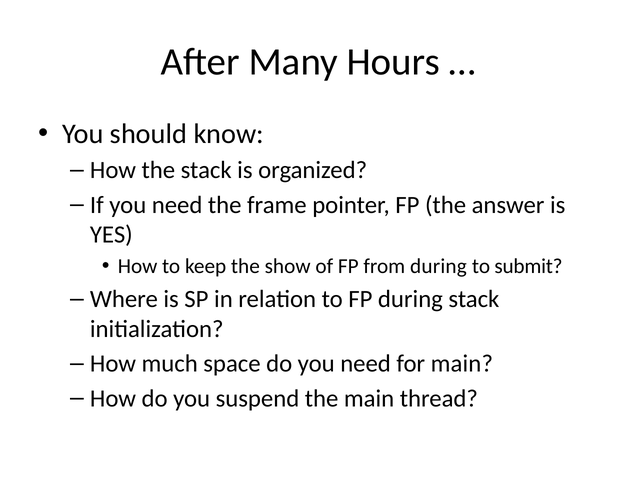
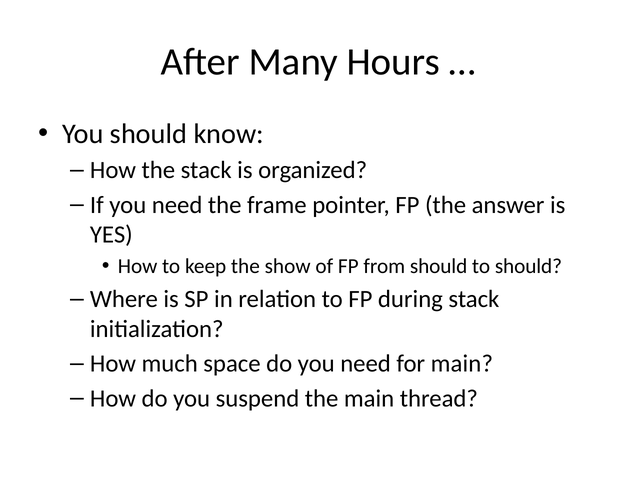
from during: during -> should
to submit: submit -> should
